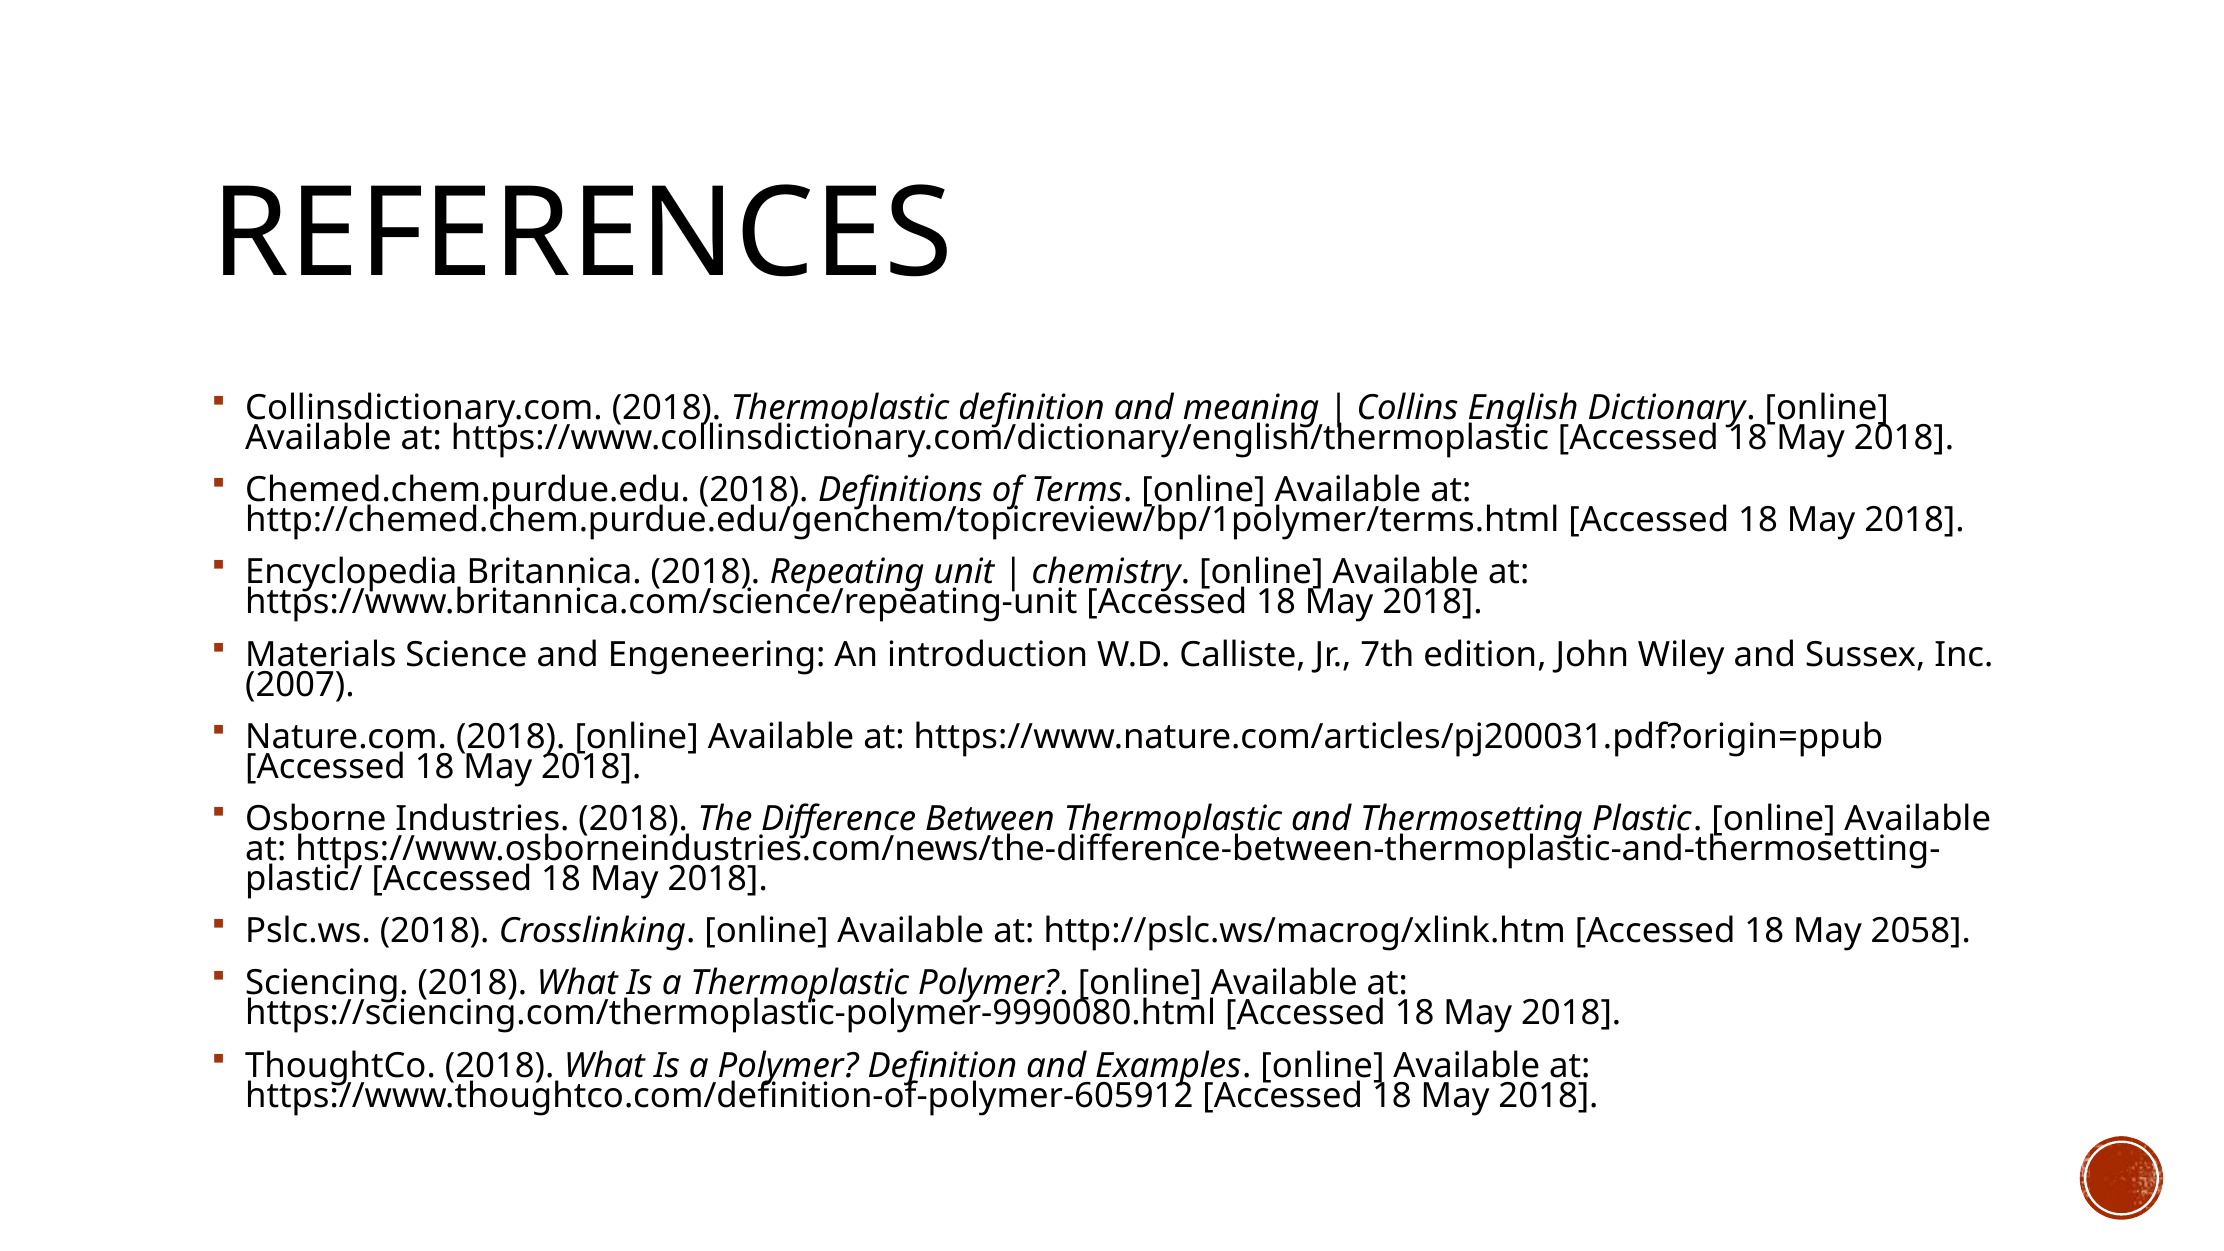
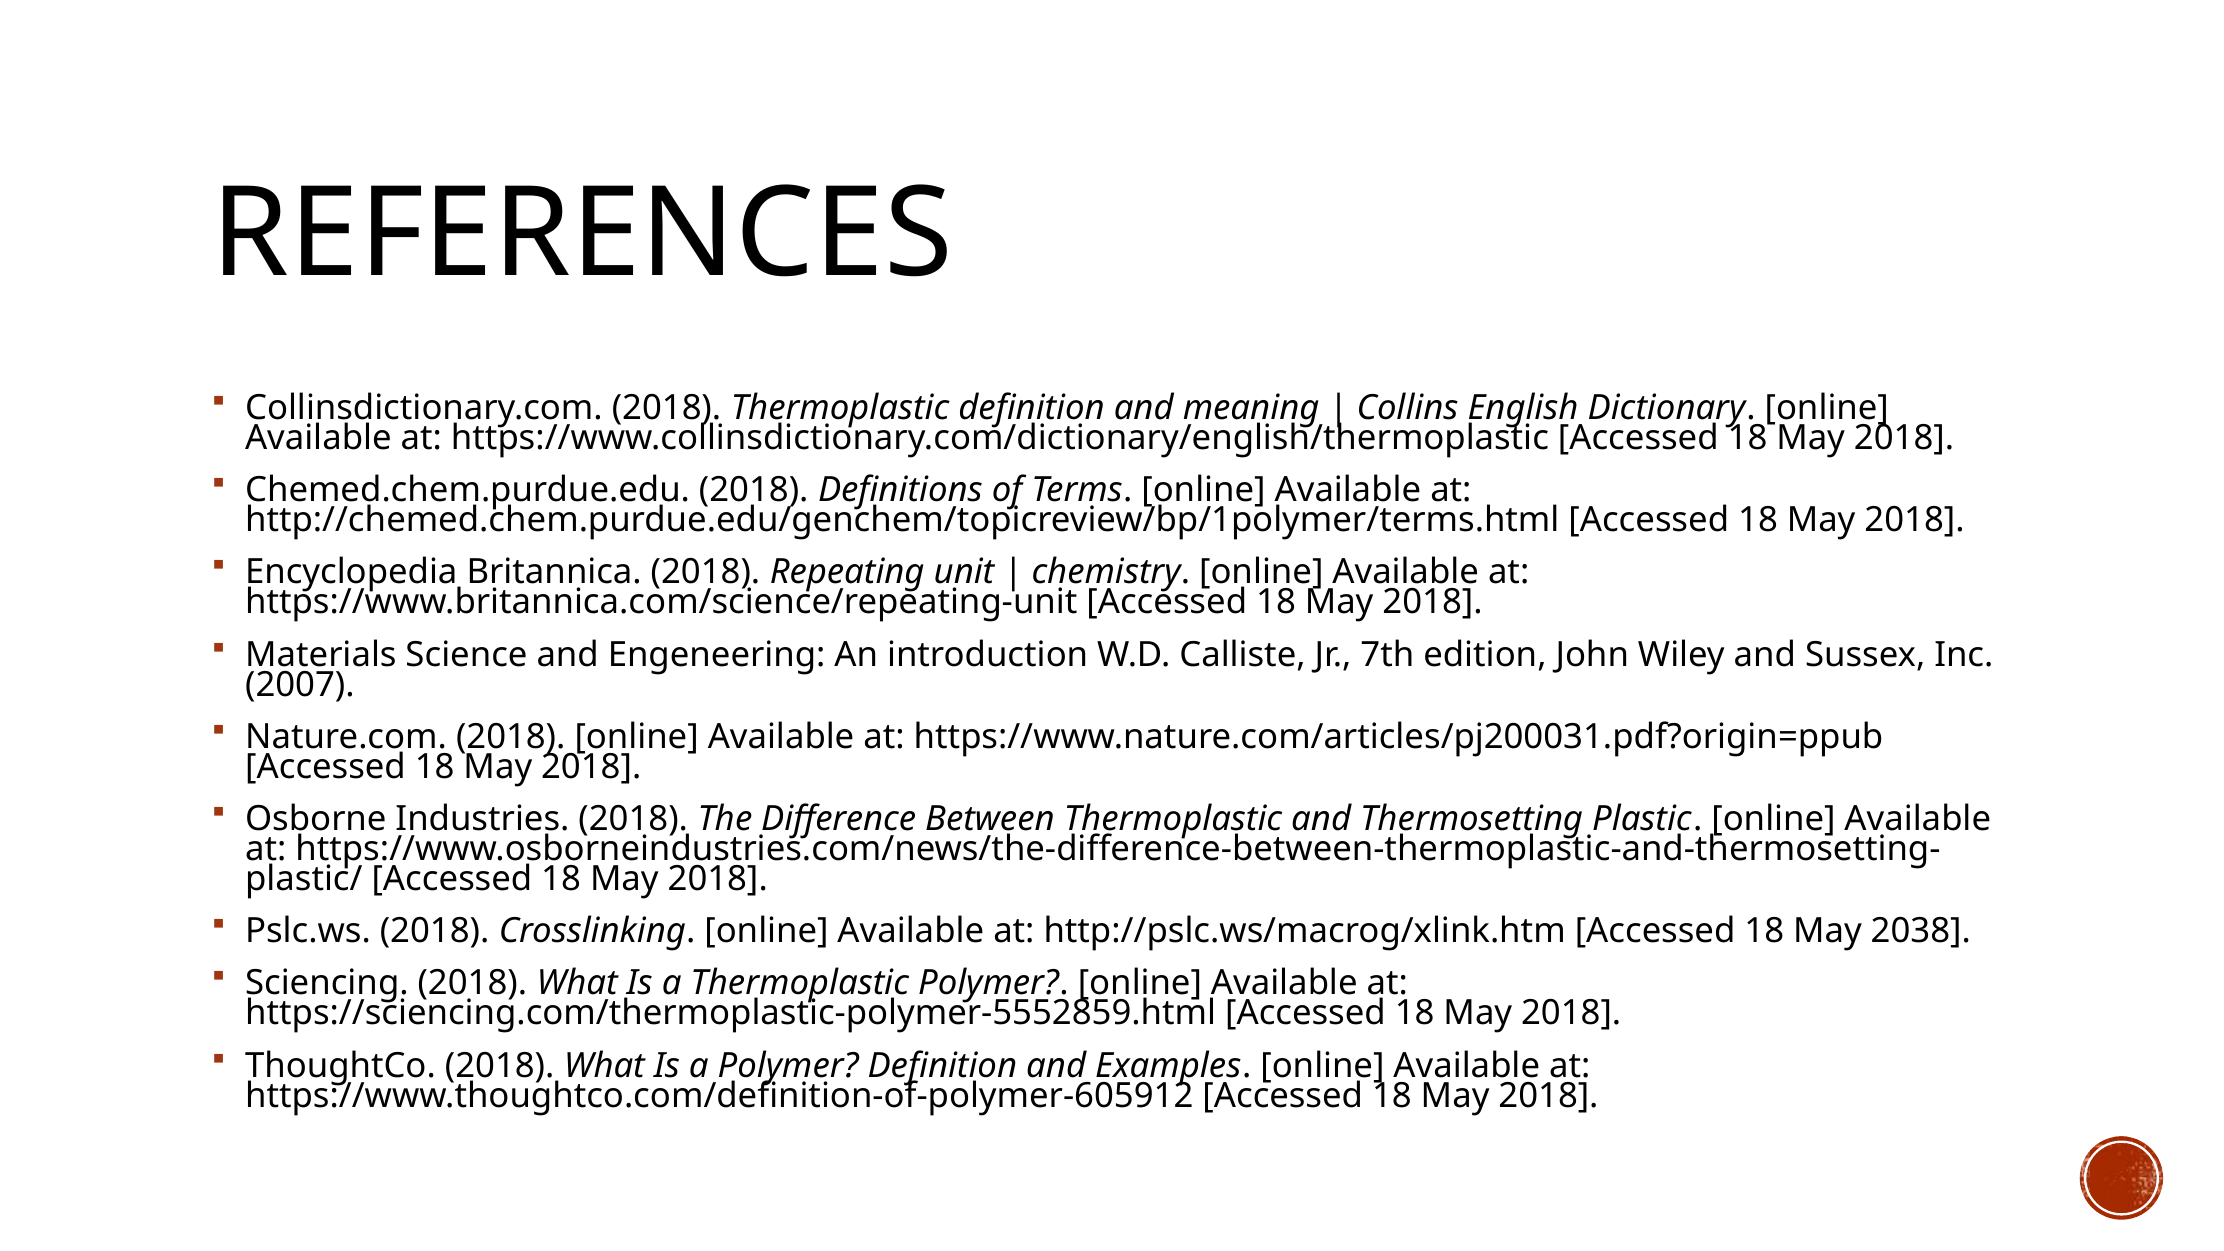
2058: 2058 -> 2038
https://sciencing.com/thermoplastic-polymer-9990080.html: https://sciencing.com/thermoplastic-polymer-9990080.html -> https://sciencing.com/thermoplastic-polymer-5552859.html
